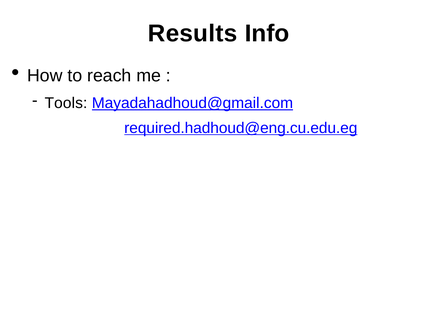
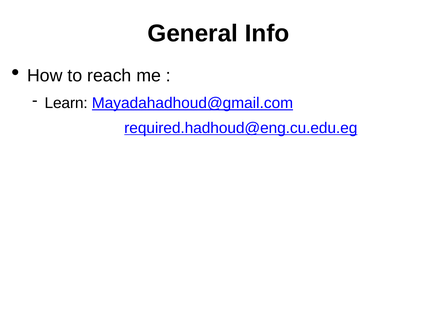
Results: Results -> General
Tools: Tools -> Learn
